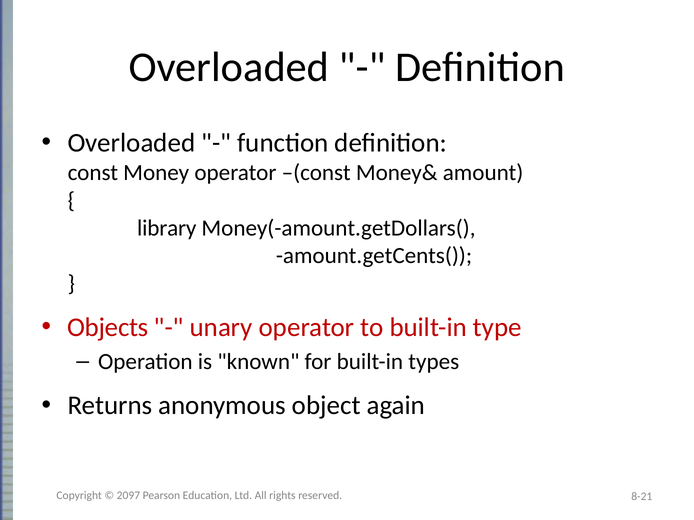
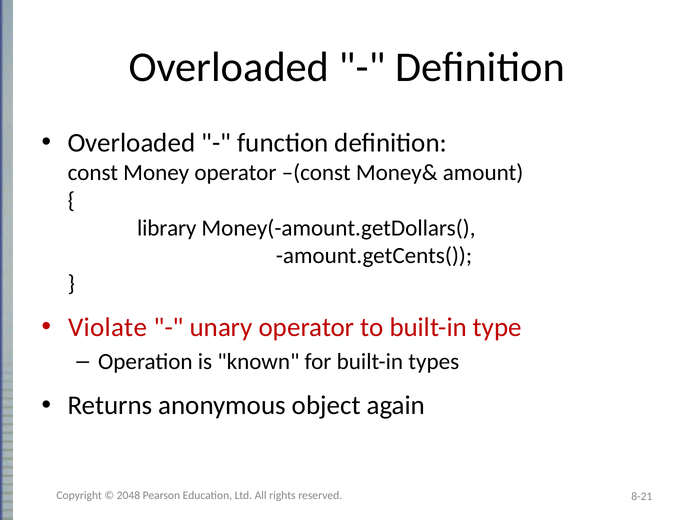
Objects: Objects -> Violate
2097: 2097 -> 2048
